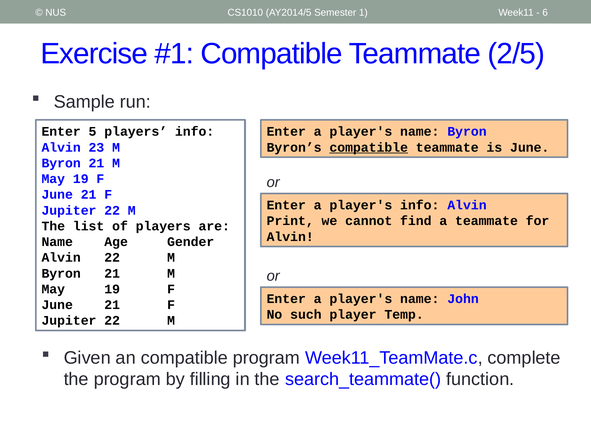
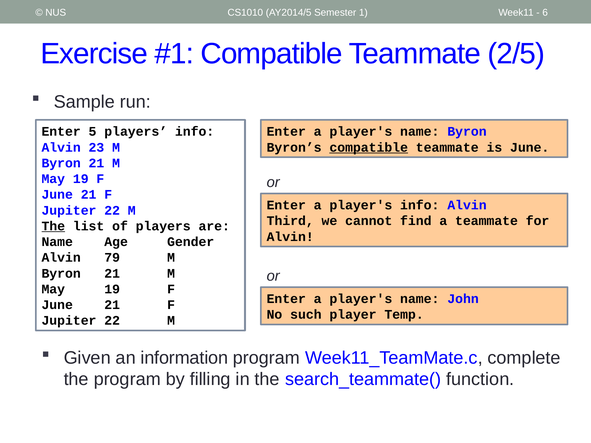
Print: Print -> Third
The at (53, 226) underline: none -> present
Alvin 22: 22 -> 79
an compatible: compatible -> information
